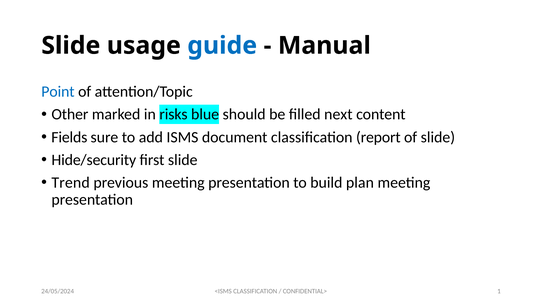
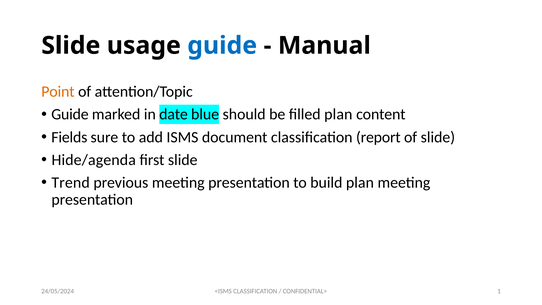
Point colour: blue -> orange
Other at (70, 114): Other -> Guide
risks: risks -> date
filled next: next -> plan
Hide/security: Hide/security -> Hide/agenda
